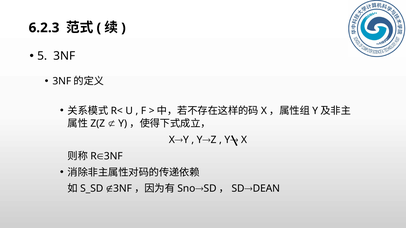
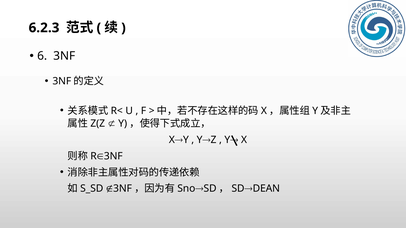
5: 5 -> 6
